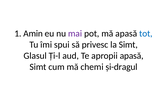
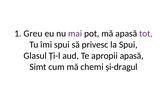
Amin: Amin -> Greu
tot colour: blue -> purple
la Simt: Simt -> Spui
